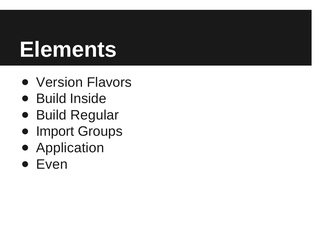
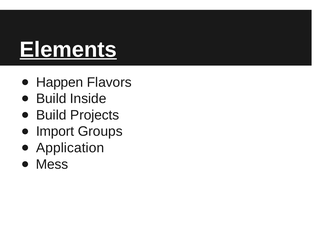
Elements underline: none -> present
Version: Version -> Happen
Regular: Regular -> Projects
Even: Even -> Mess
